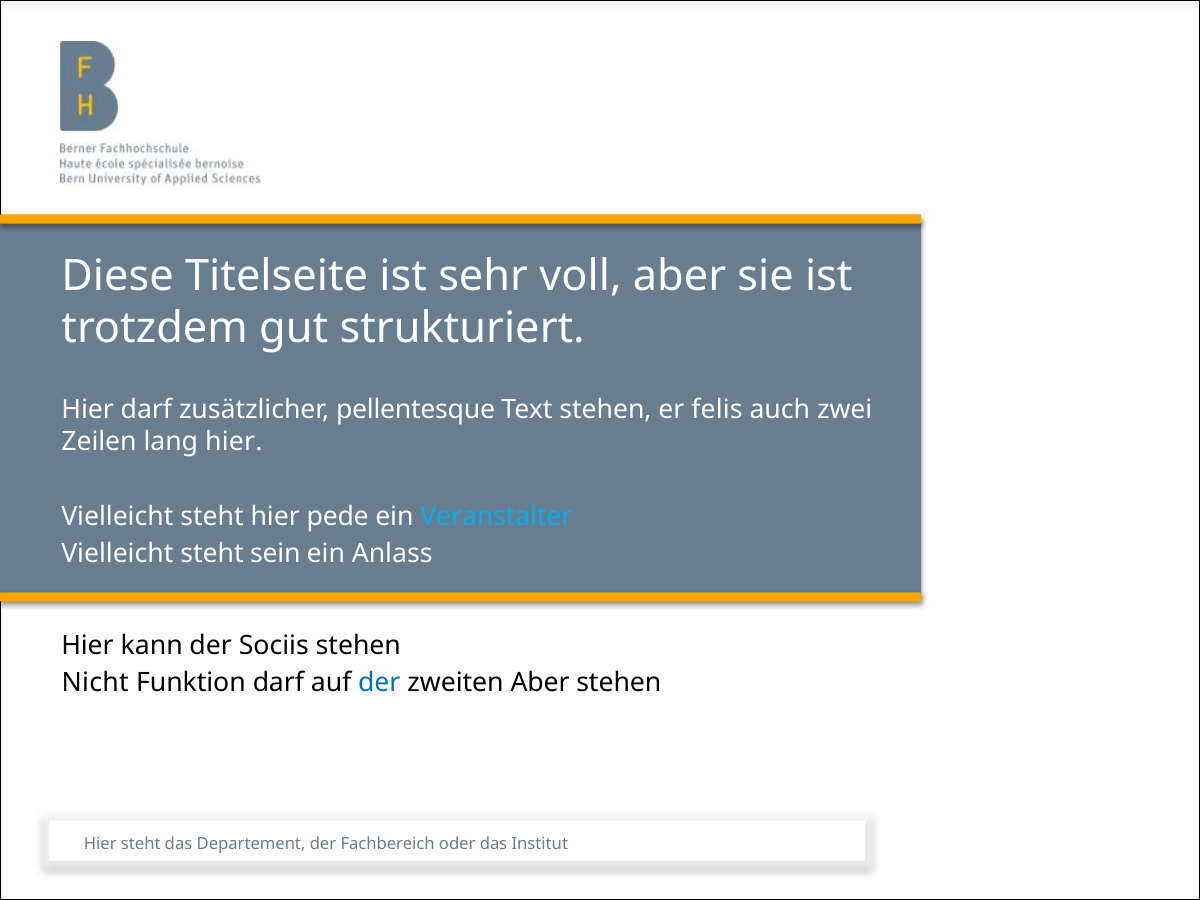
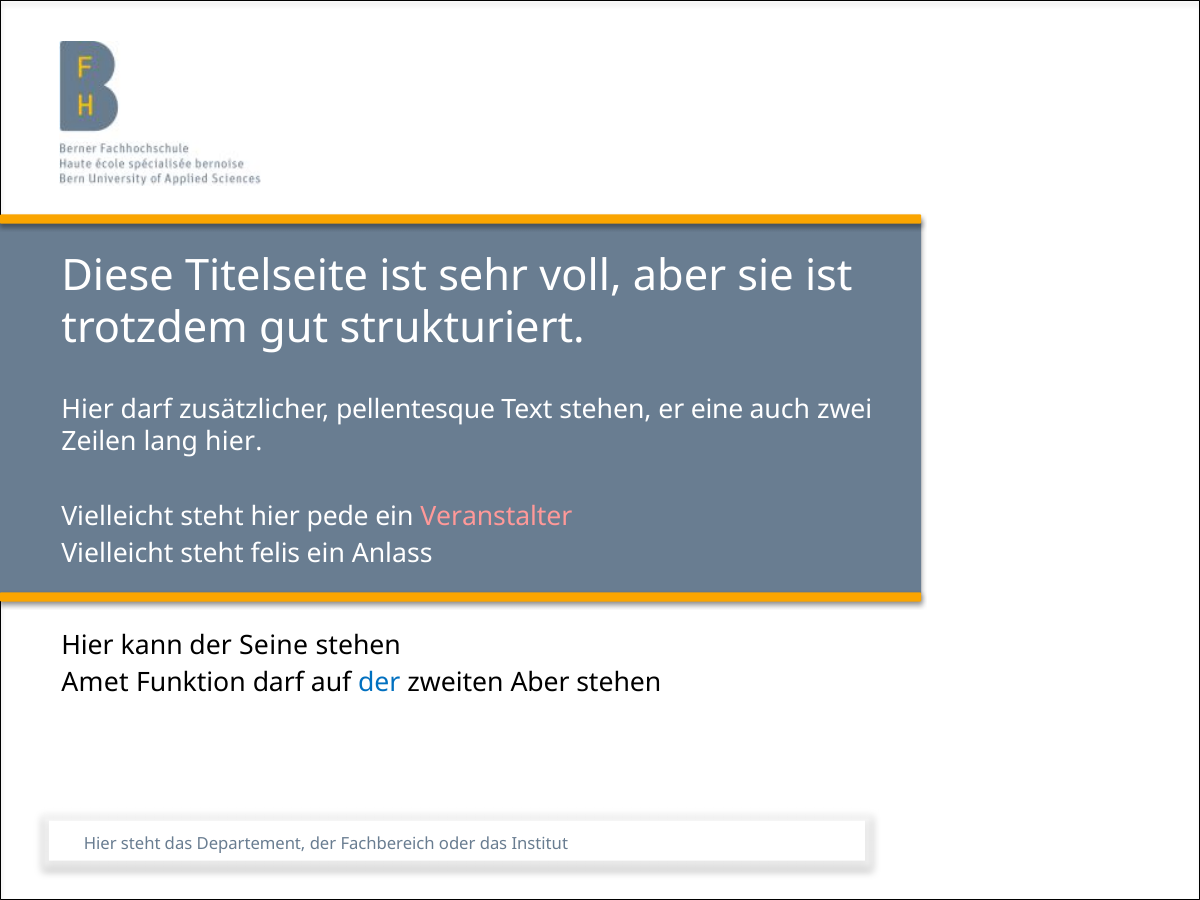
felis: felis -> eine
Veranstalter colour: light blue -> pink
sein: sein -> felis
Sociis: Sociis -> Seine
Nicht: Nicht -> Amet
